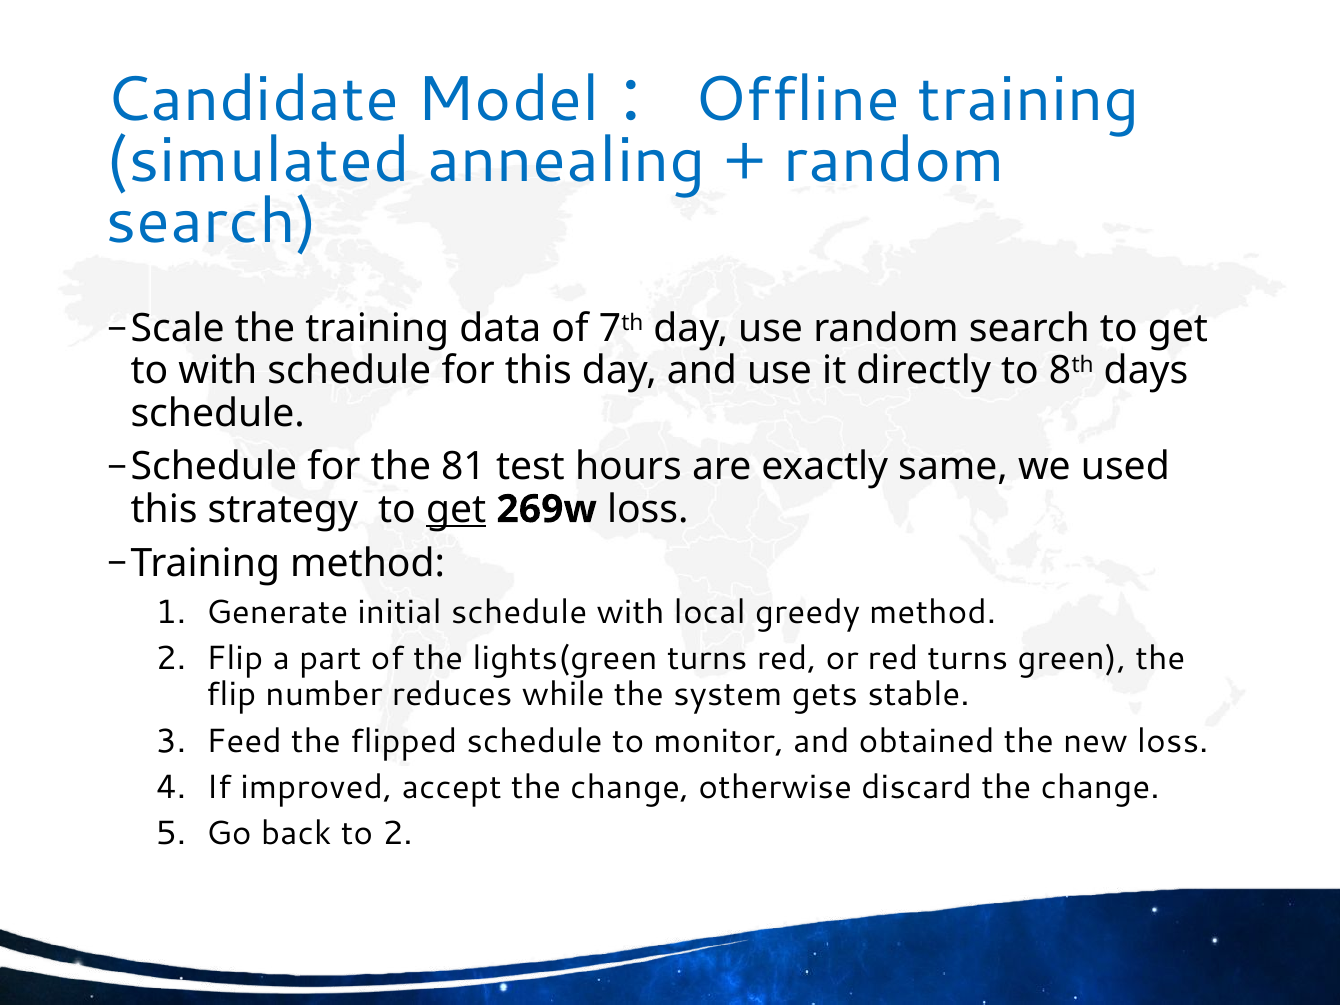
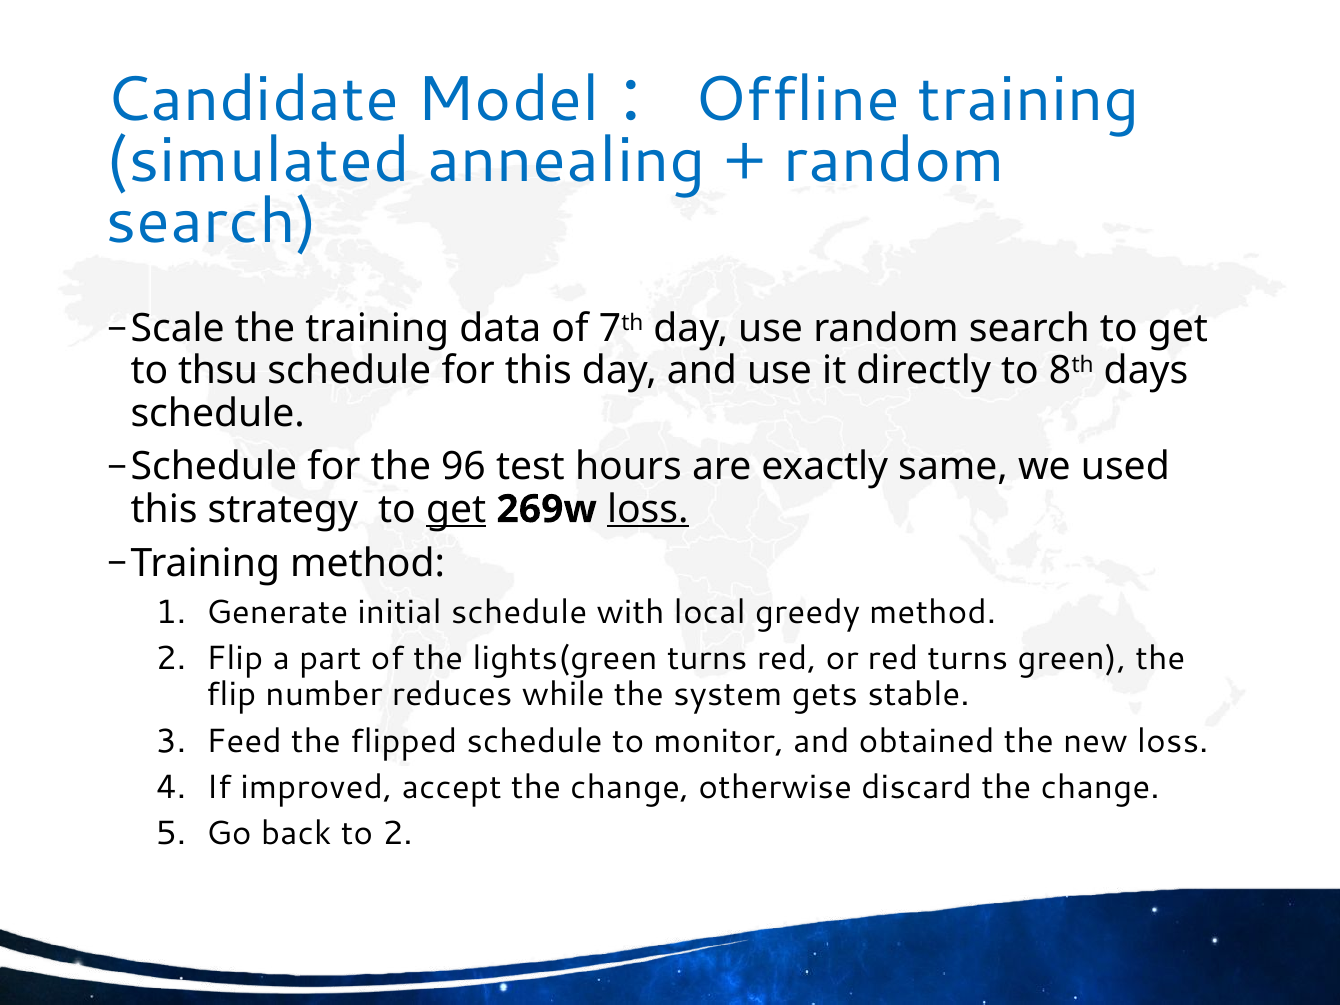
to with: with -> thsu
81: 81 -> 96
loss at (648, 509) underline: none -> present
